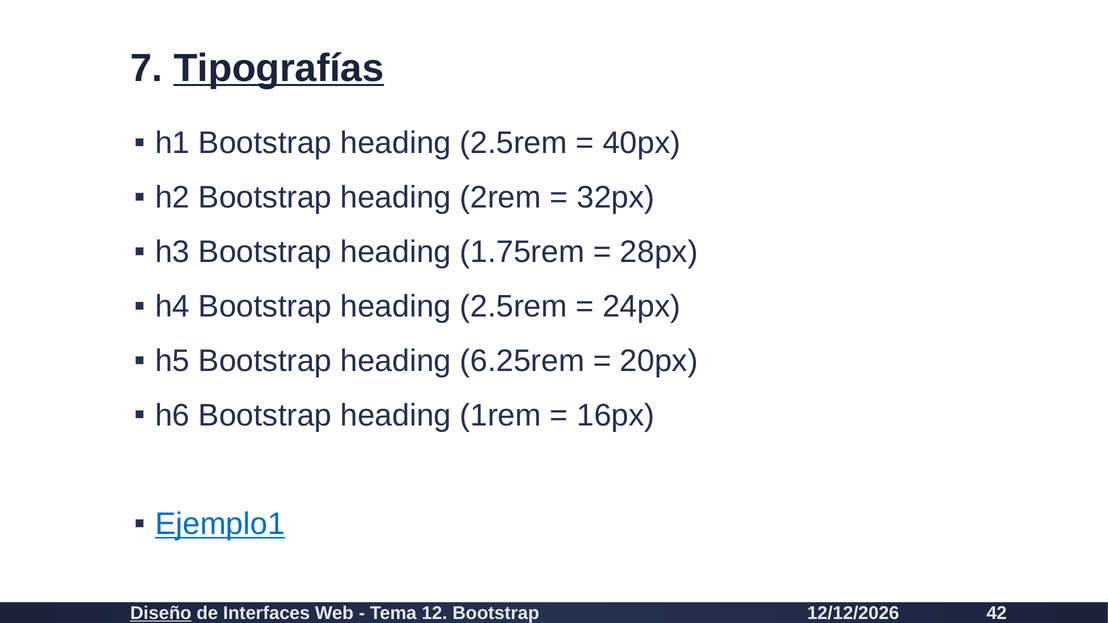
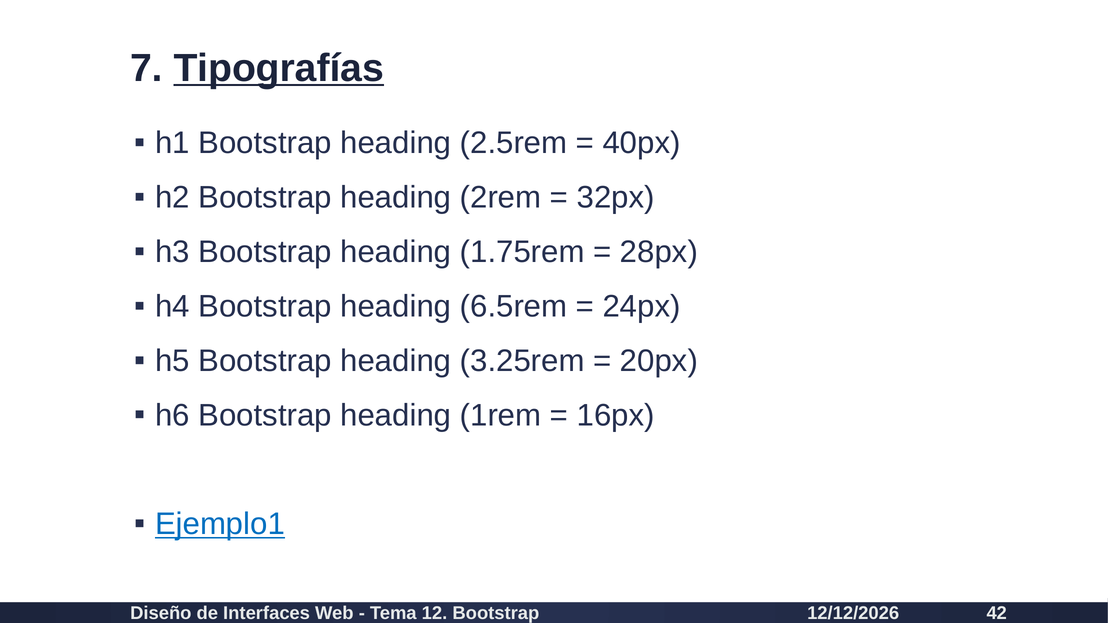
h4 Bootstrap heading 2.5rem: 2.5rem -> 6.5rem
6.25rem: 6.25rem -> 3.25rem
Diseño underline: present -> none
